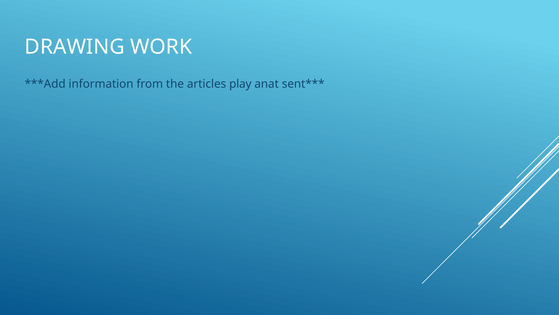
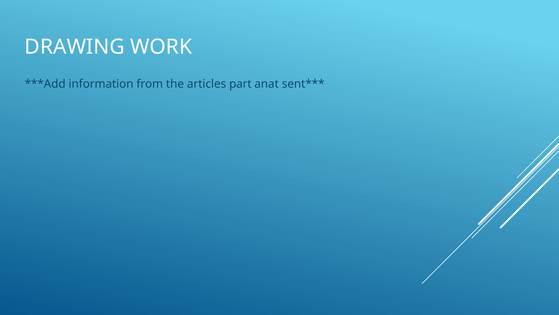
play: play -> part
